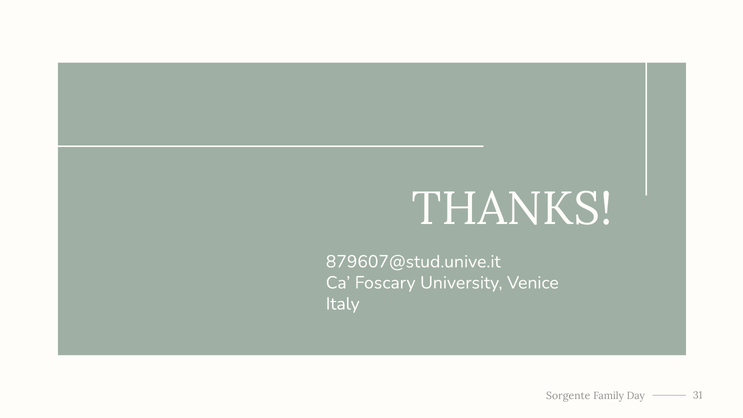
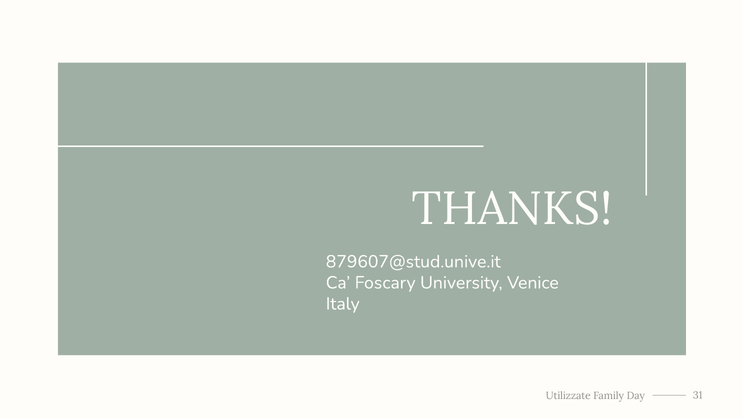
Sorgente: Sorgente -> Utilizzate
